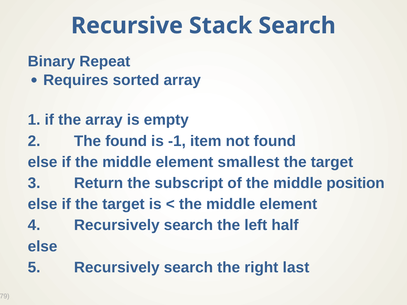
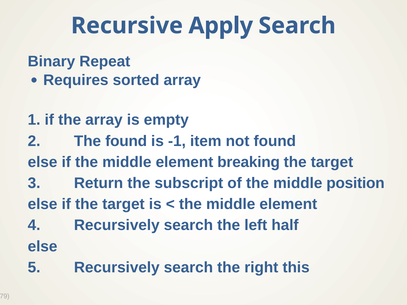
Stack: Stack -> Apply
smallest: smallest -> breaking
last: last -> this
